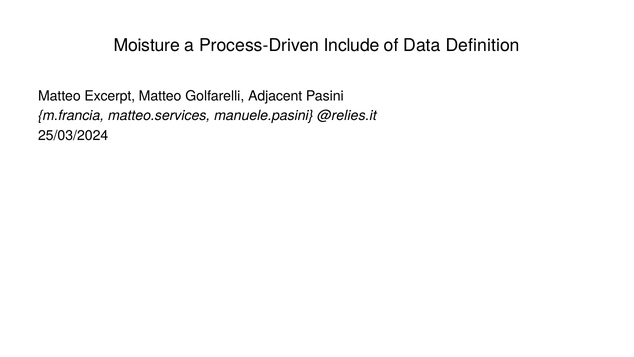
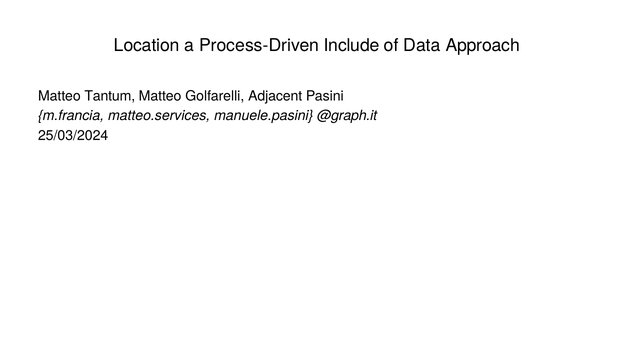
Moisture: Moisture -> Location
Definition: Definition -> Approach
Excerpt: Excerpt -> Tantum
@relies.it: @relies.it -> @graph.it
